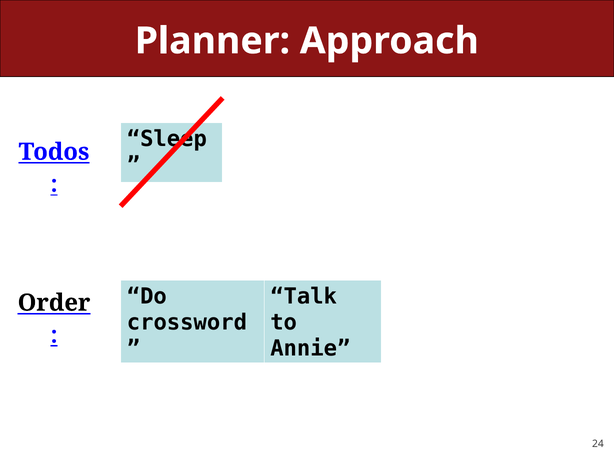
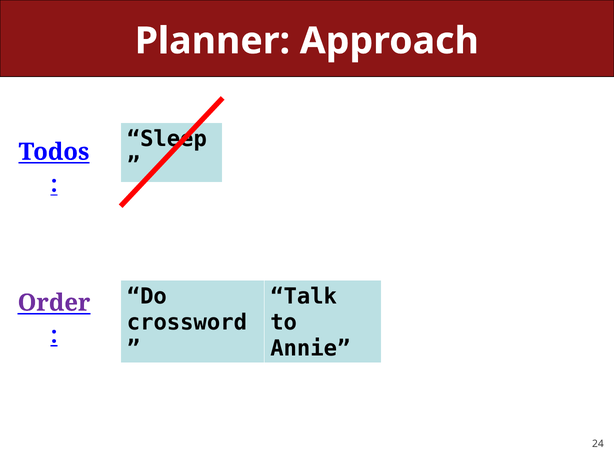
Order colour: black -> purple
